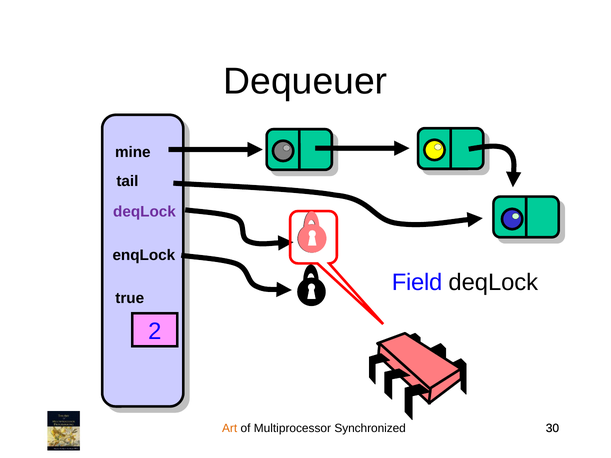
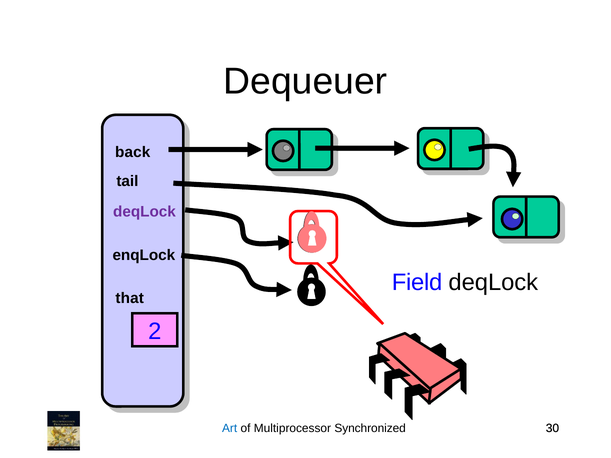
mine: mine -> back
true: true -> that
Art colour: orange -> blue
